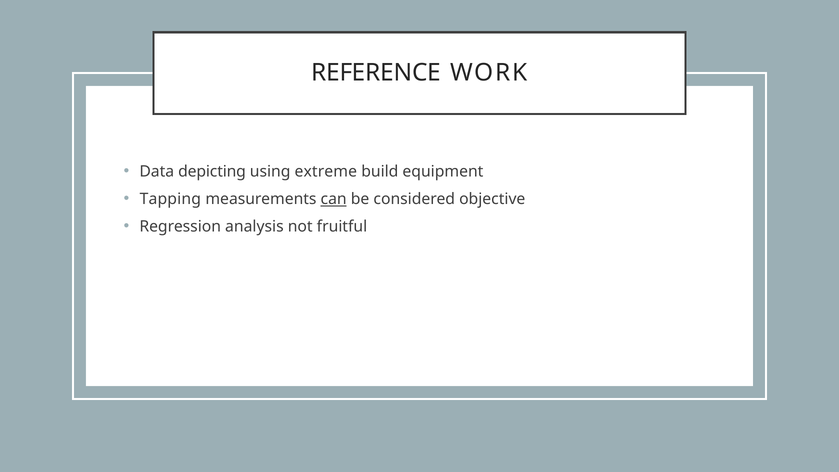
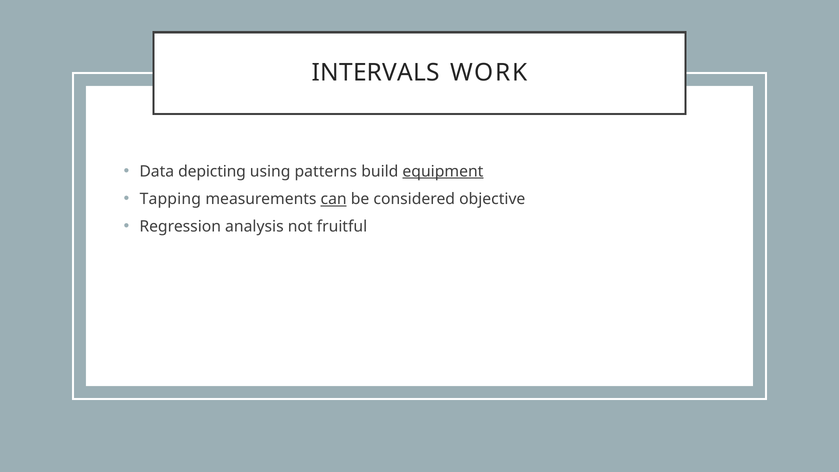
REFERENCE: REFERENCE -> INTERVALS
extreme: extreme -> patterns
equipment underline: none -> present
